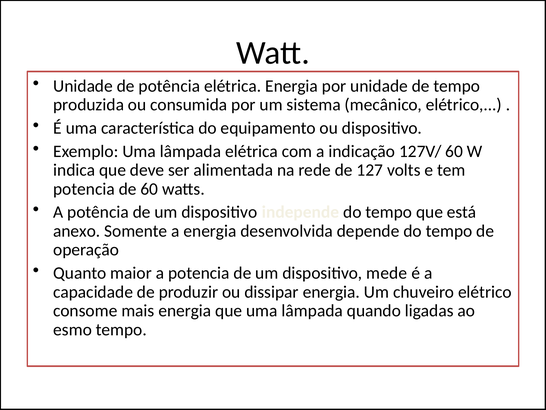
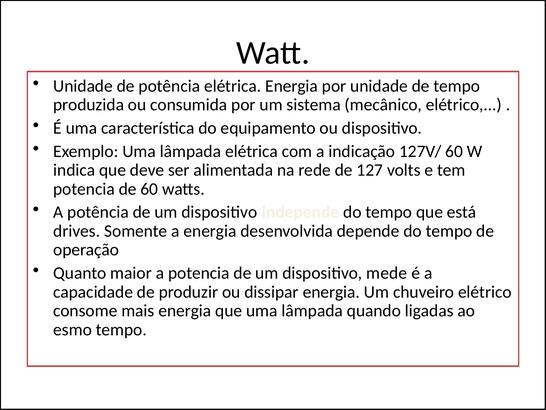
anexo: anexo -> drives
